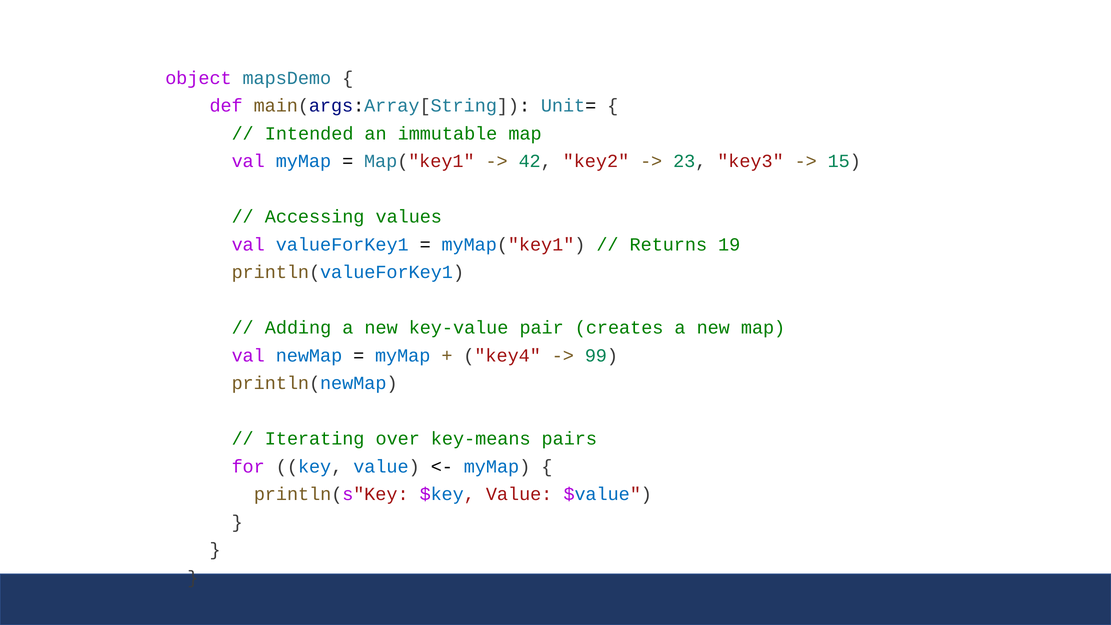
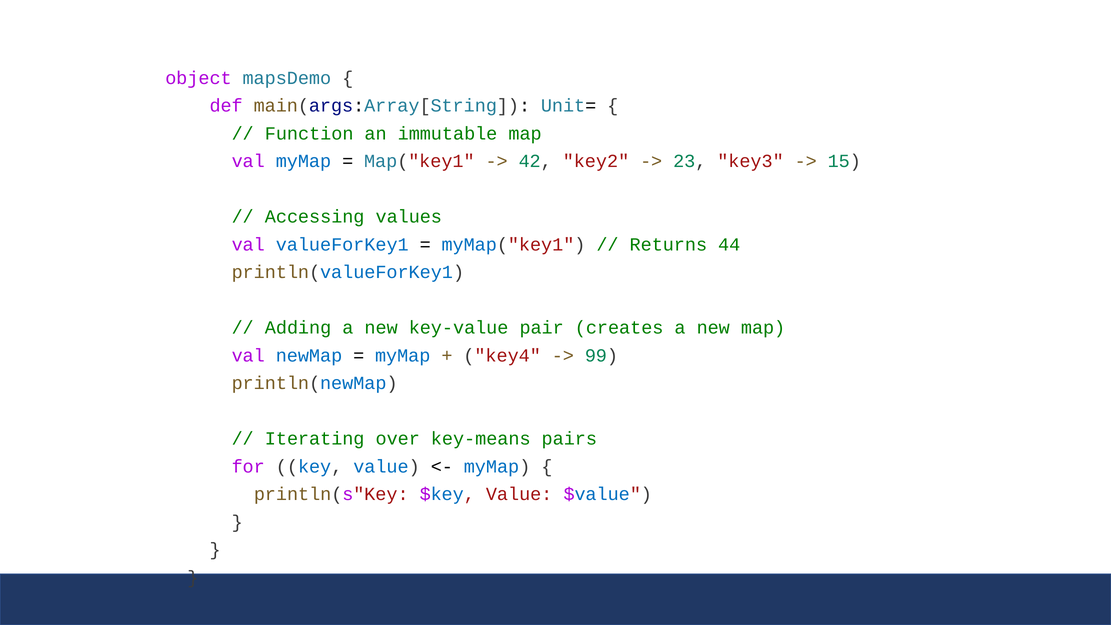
Intended: Intended -> Function
19: 19 -> 44
